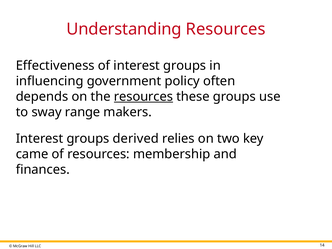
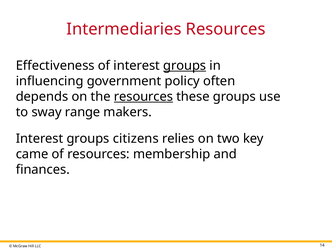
Understanding: Understanding -> Intermediaries
groups at (185, 66) underline: none -> present
derived: derived -> citizens
